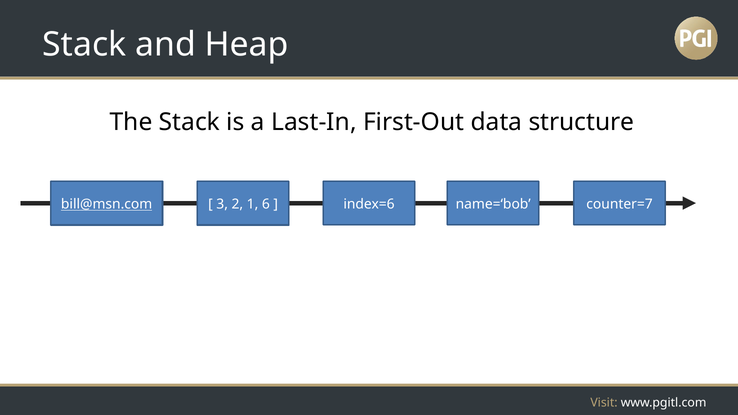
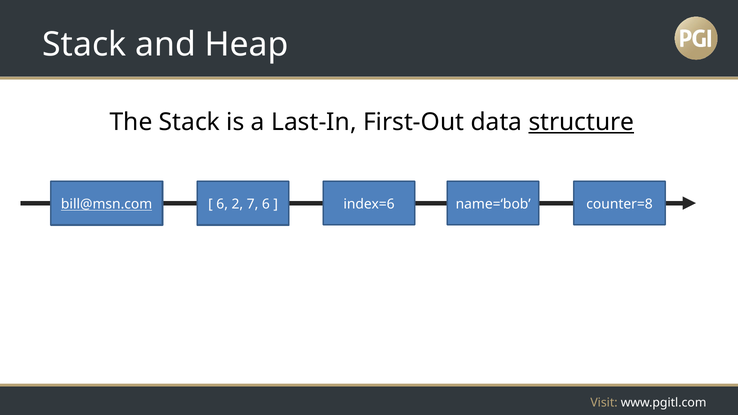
structure underline: none -> present
counter=7: counter=7 -> counter=8
3 at (222, 204): 3 -> 6
1: 1 -> 7
